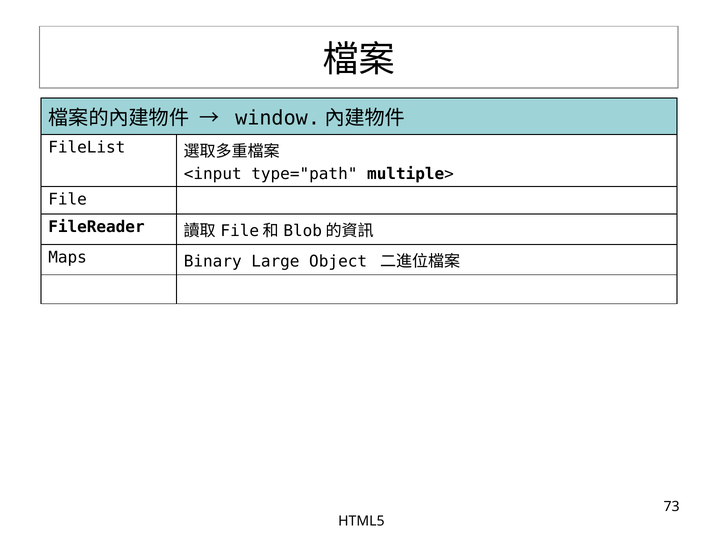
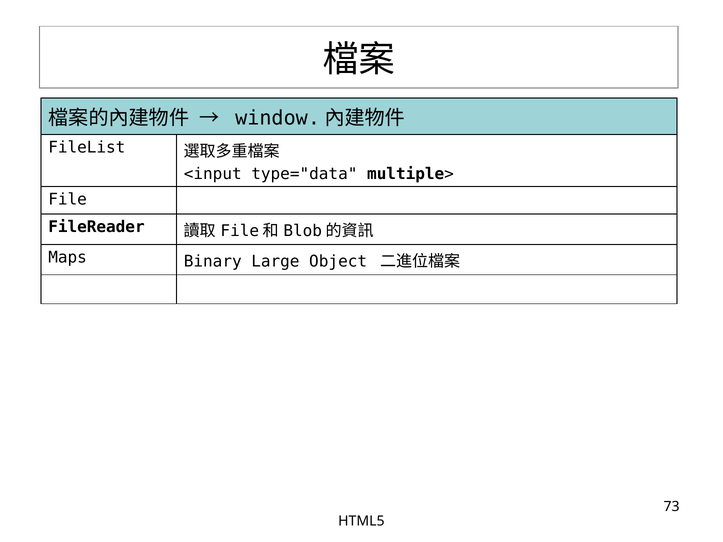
type="path: type="path -> type="data
